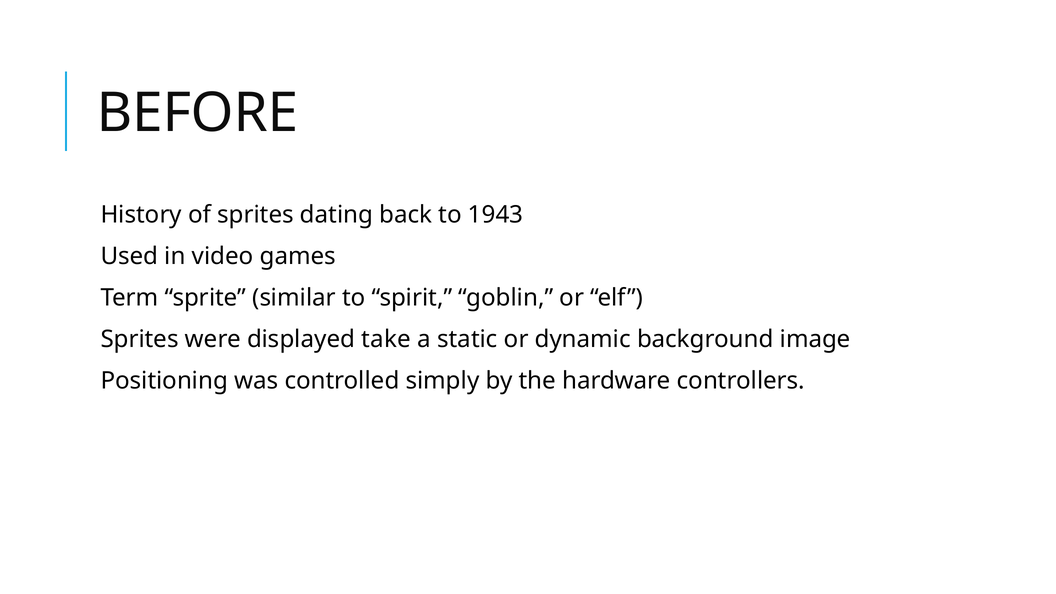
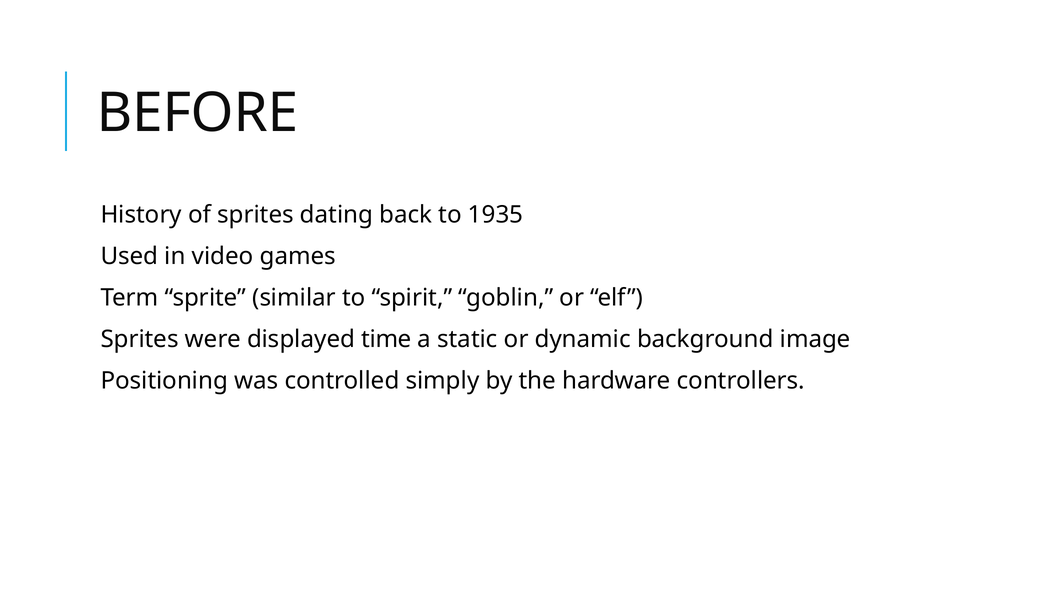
1943: 1943 -> 1935
take: take -> time
